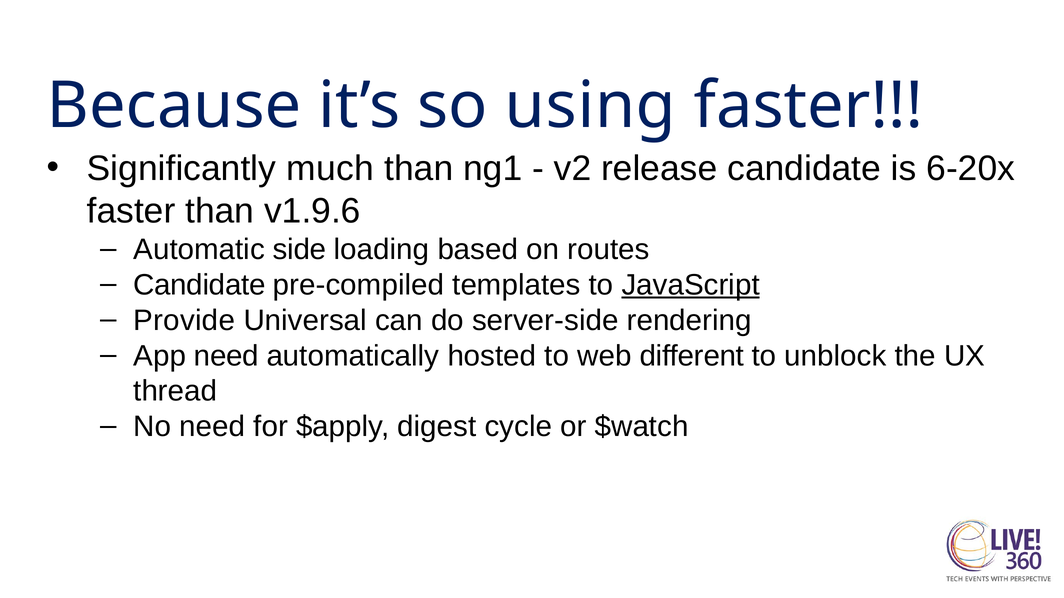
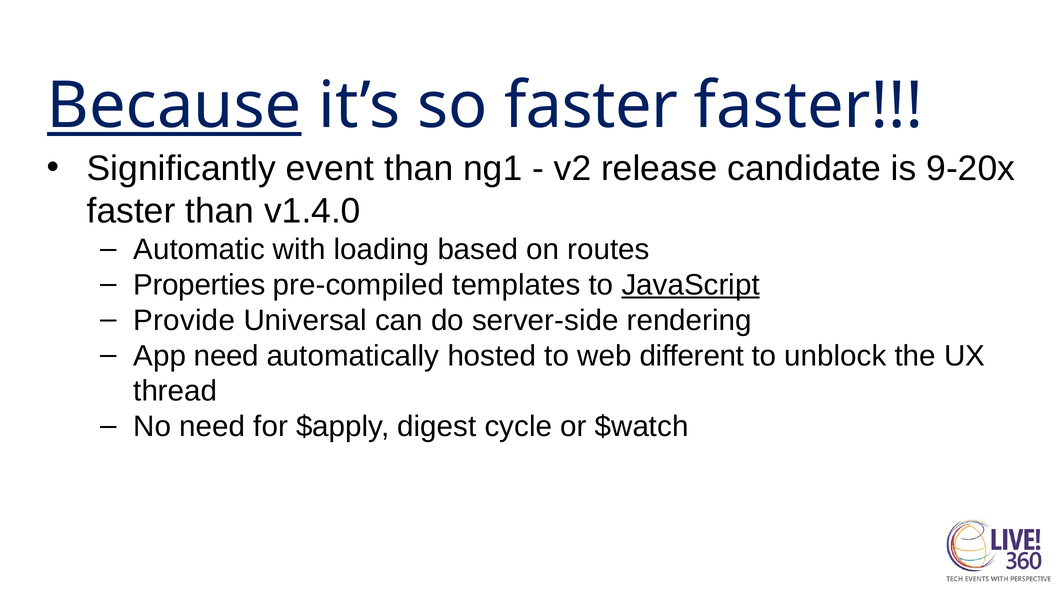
Because underline: none -> present
so using: using -> faster
much: much -> event
6-20x: 6-20x -> 9-20x
v1.9.6: v1.9.6 -> v1.4.0
side: side -> with
Candidate at (199, 285): Candidate -> Properties
